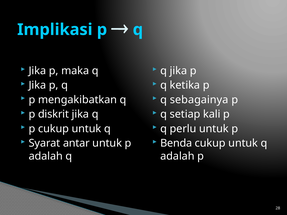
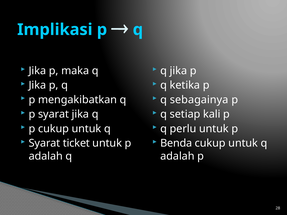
p diskrit: diskrit -> syarat
antar: antar -> ticket
